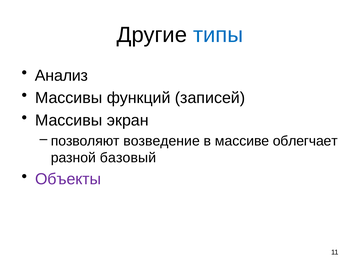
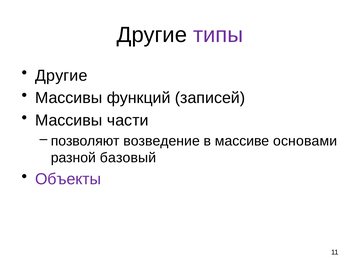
типы colour: blue -> purple
Анализ at (61, 76): Анализ -> Другие
экран: экран -> части
облегчает: облегчает -> основами
